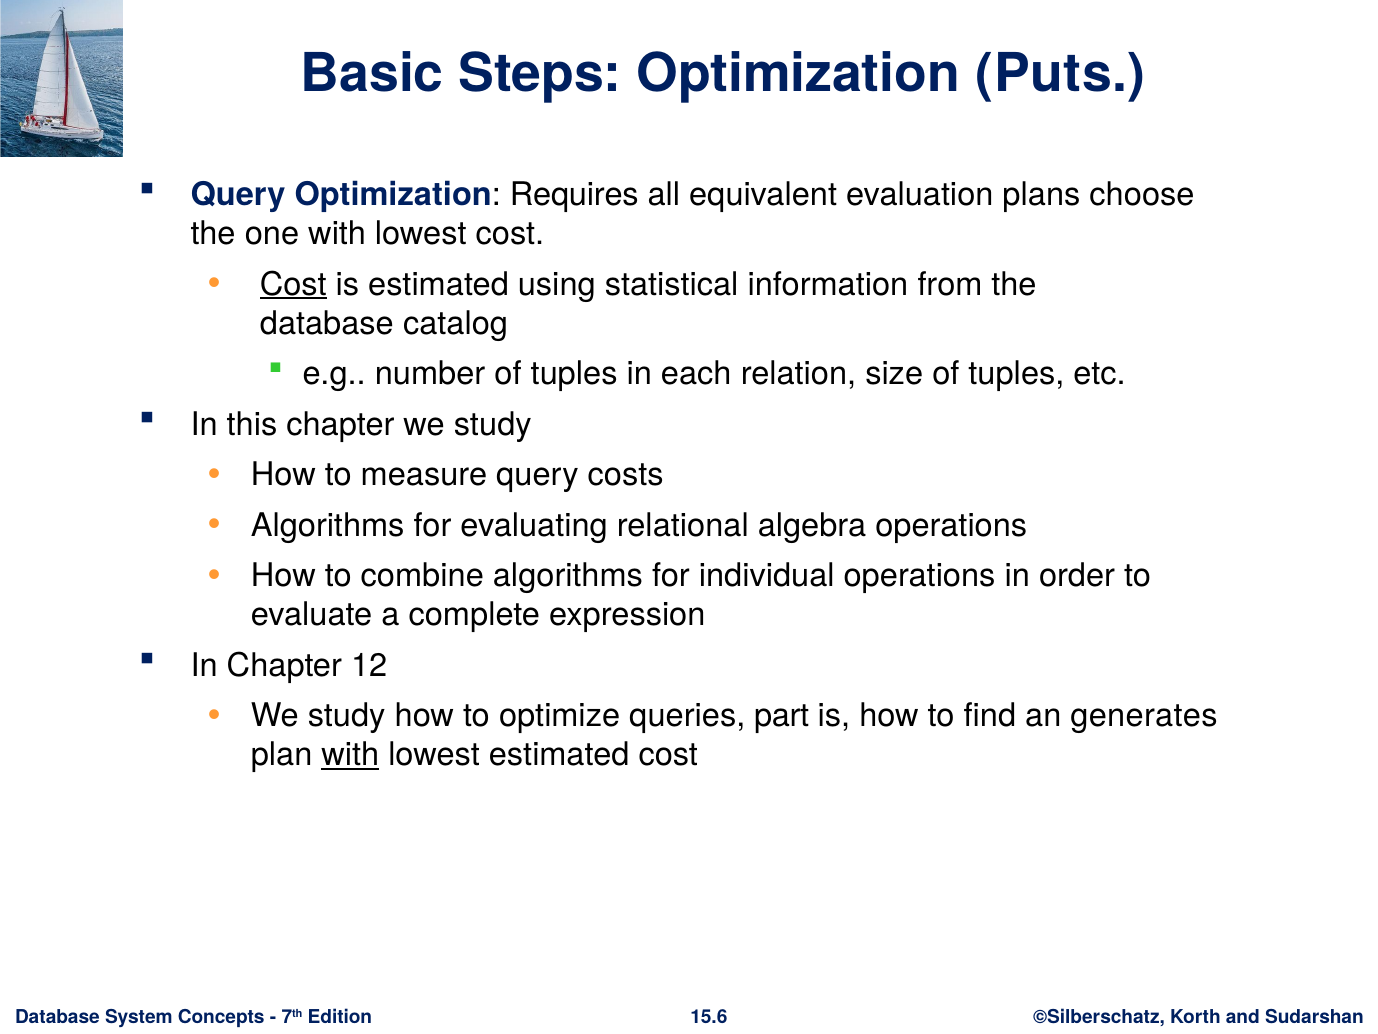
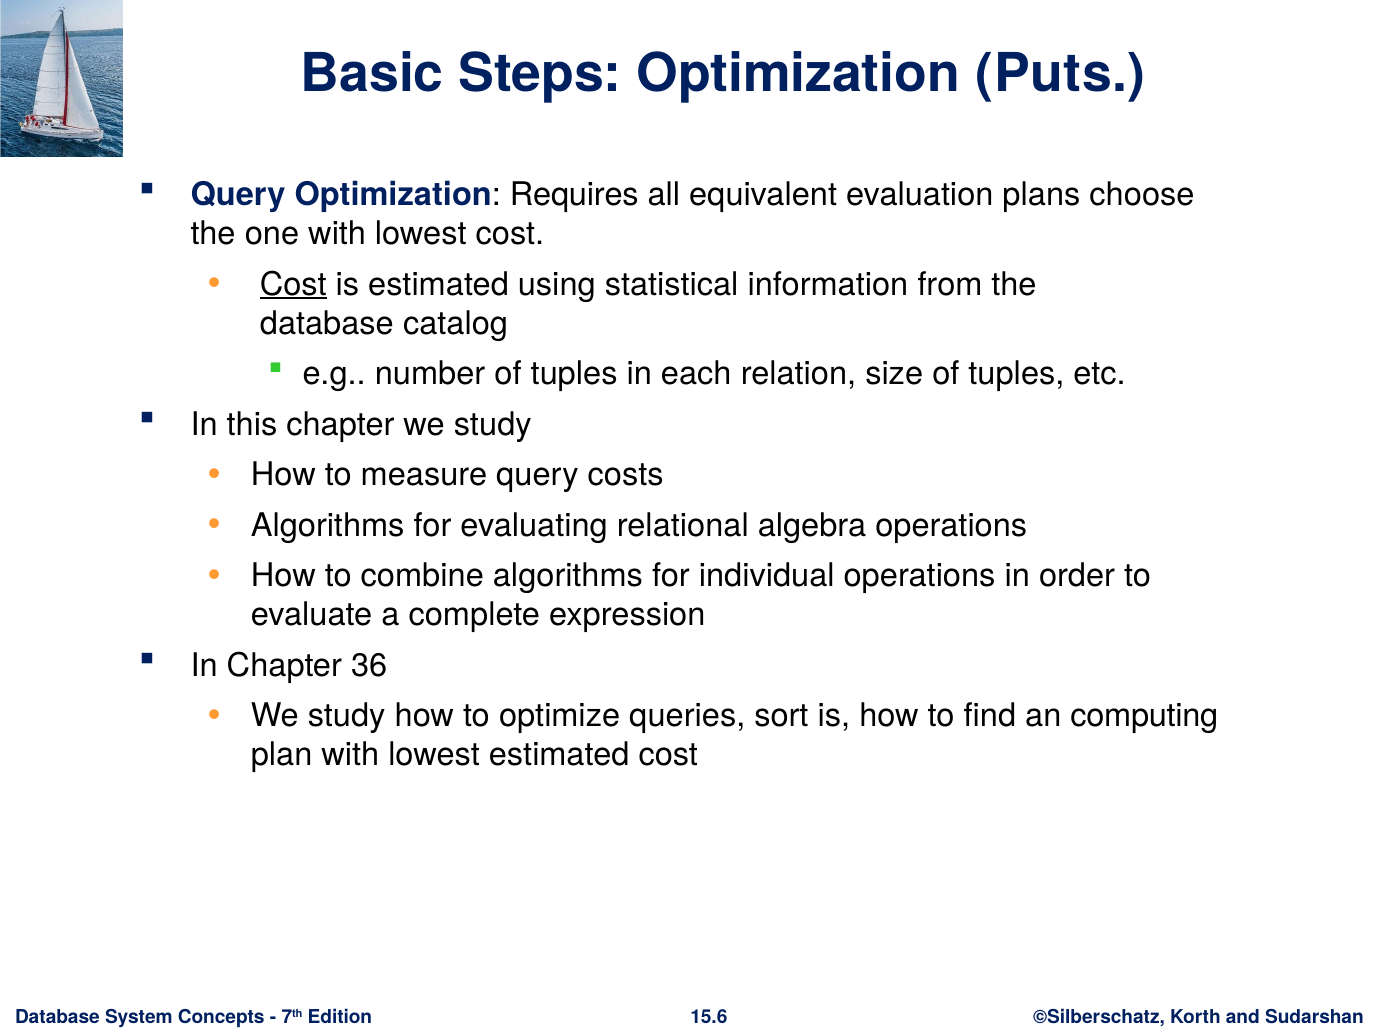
12: 12 -> 36
part: part -> sort
generates: generates -> computing
with at (350, 755) underline: present -> none
